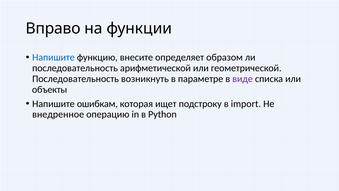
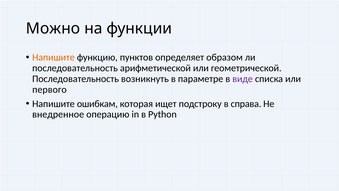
Вправо: Вправо -> Можно
Напишите at (53, 57) colour: blue -> orange
внесите: внесите -> пунктов
объекты: объекты -> первого
import: import -> справа
